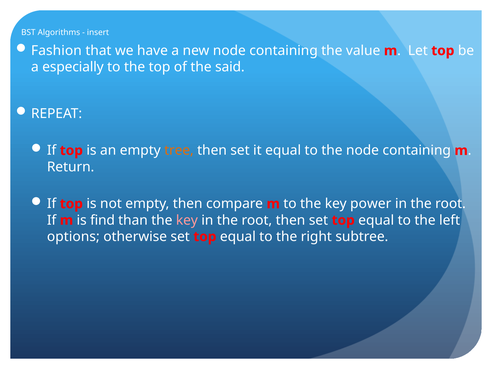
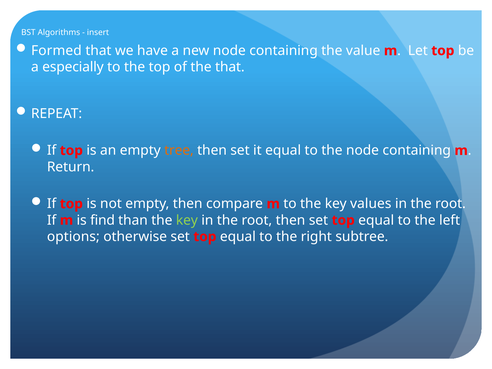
Fashion: Fashion -> Formed
the said: said -> that
power: power -> values
key at (187, 220) colour: pink -> light green
